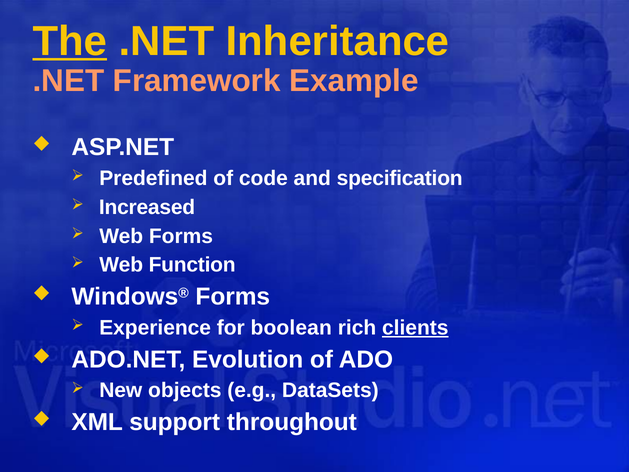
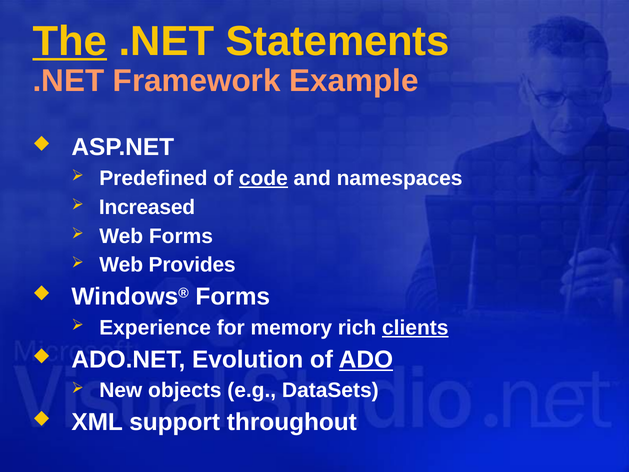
Inheritance: Inheritance -> Statements
code underline: none -> present
specification: specification -> namespaces
Function: Function -> Provides
boolean: boolean -> memory
ADO underline: none -> present
